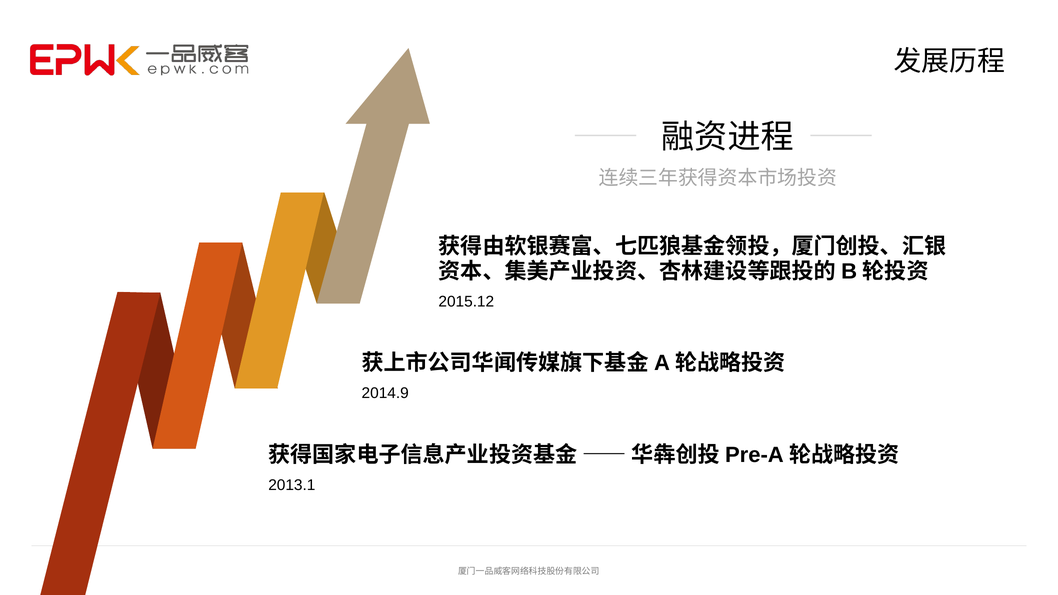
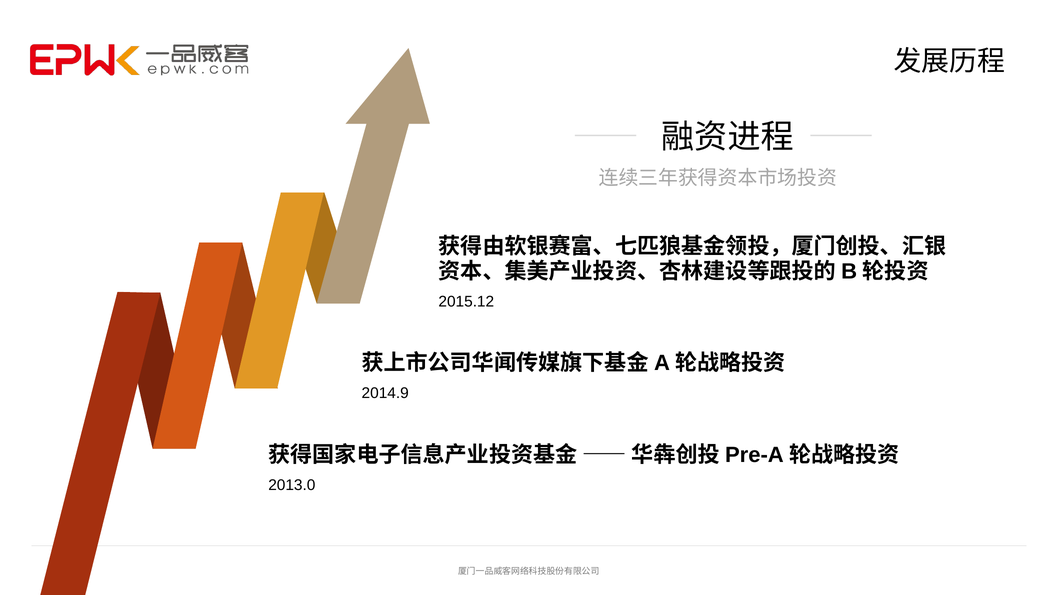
2013.1: 2013.1 -> 2013.0
